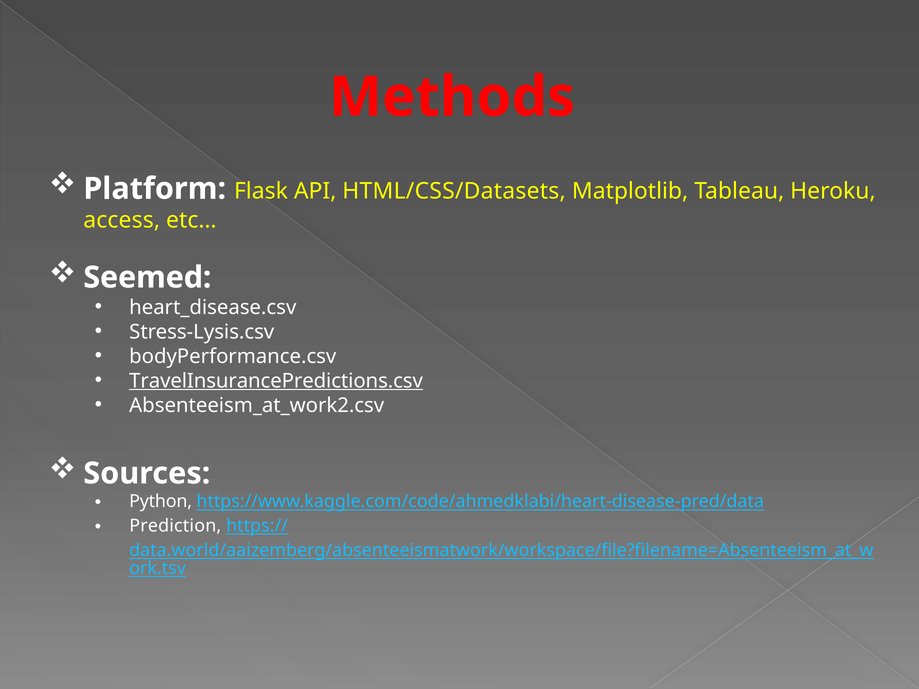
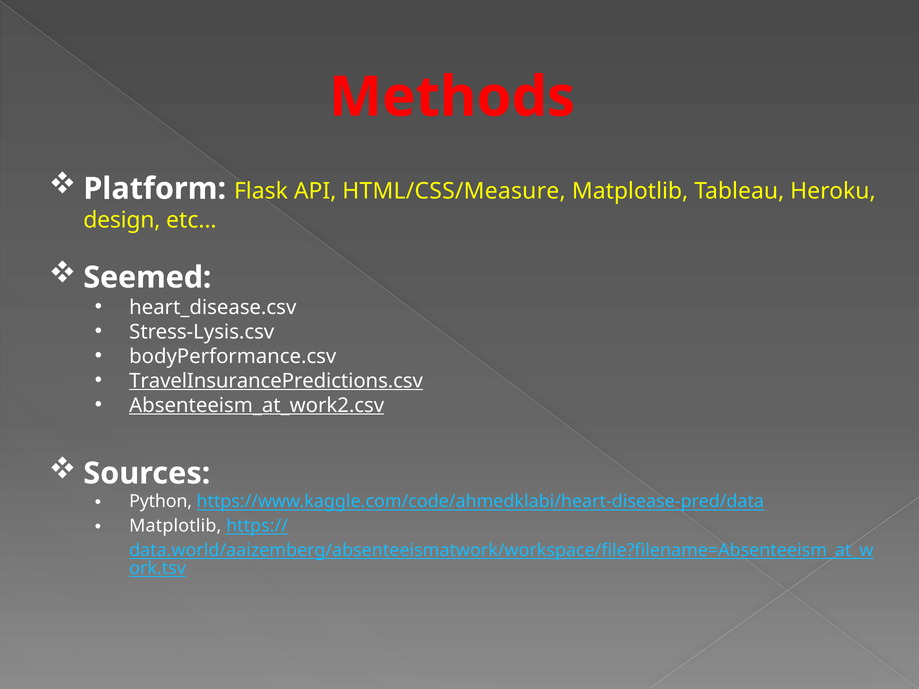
HTML/CSS/Datasets: HTML/CSS/Datasets -> HTML/CSS/Measure
access: access -> design
Absenteeism_at_work2.csv underline: none -> present
Prediction at (175, 526): Prediction -> Matplotlib
